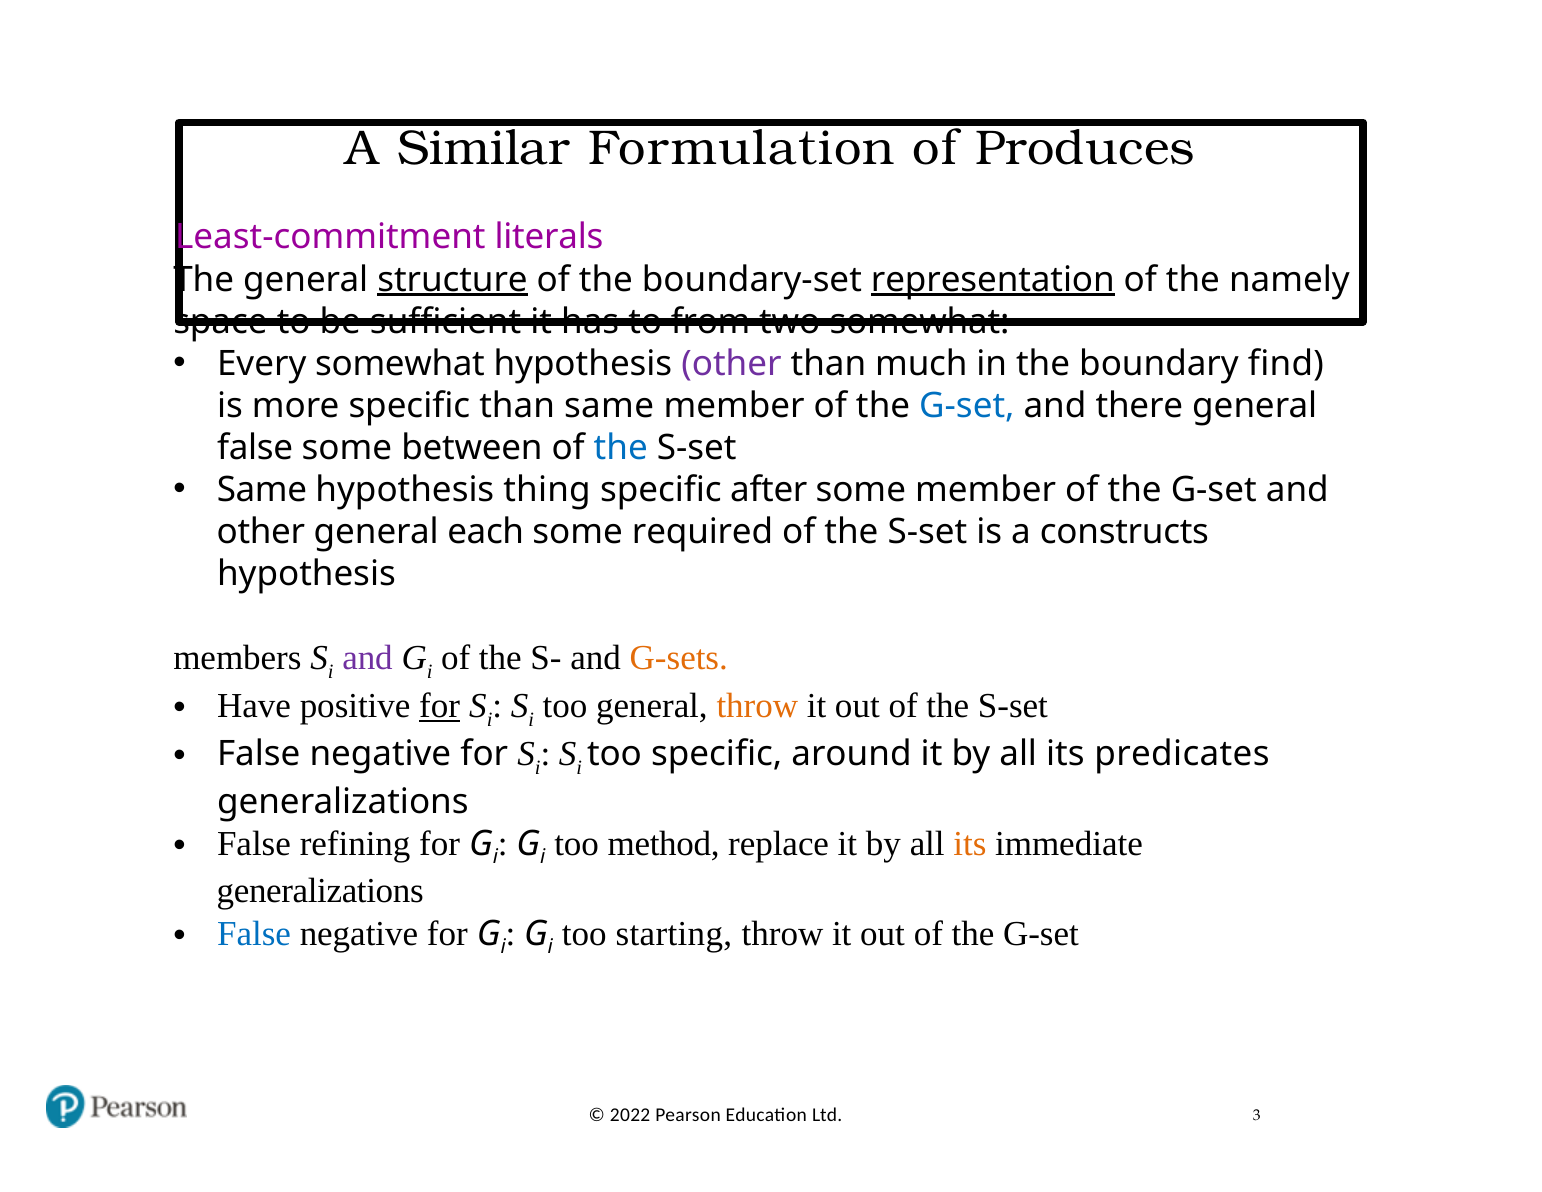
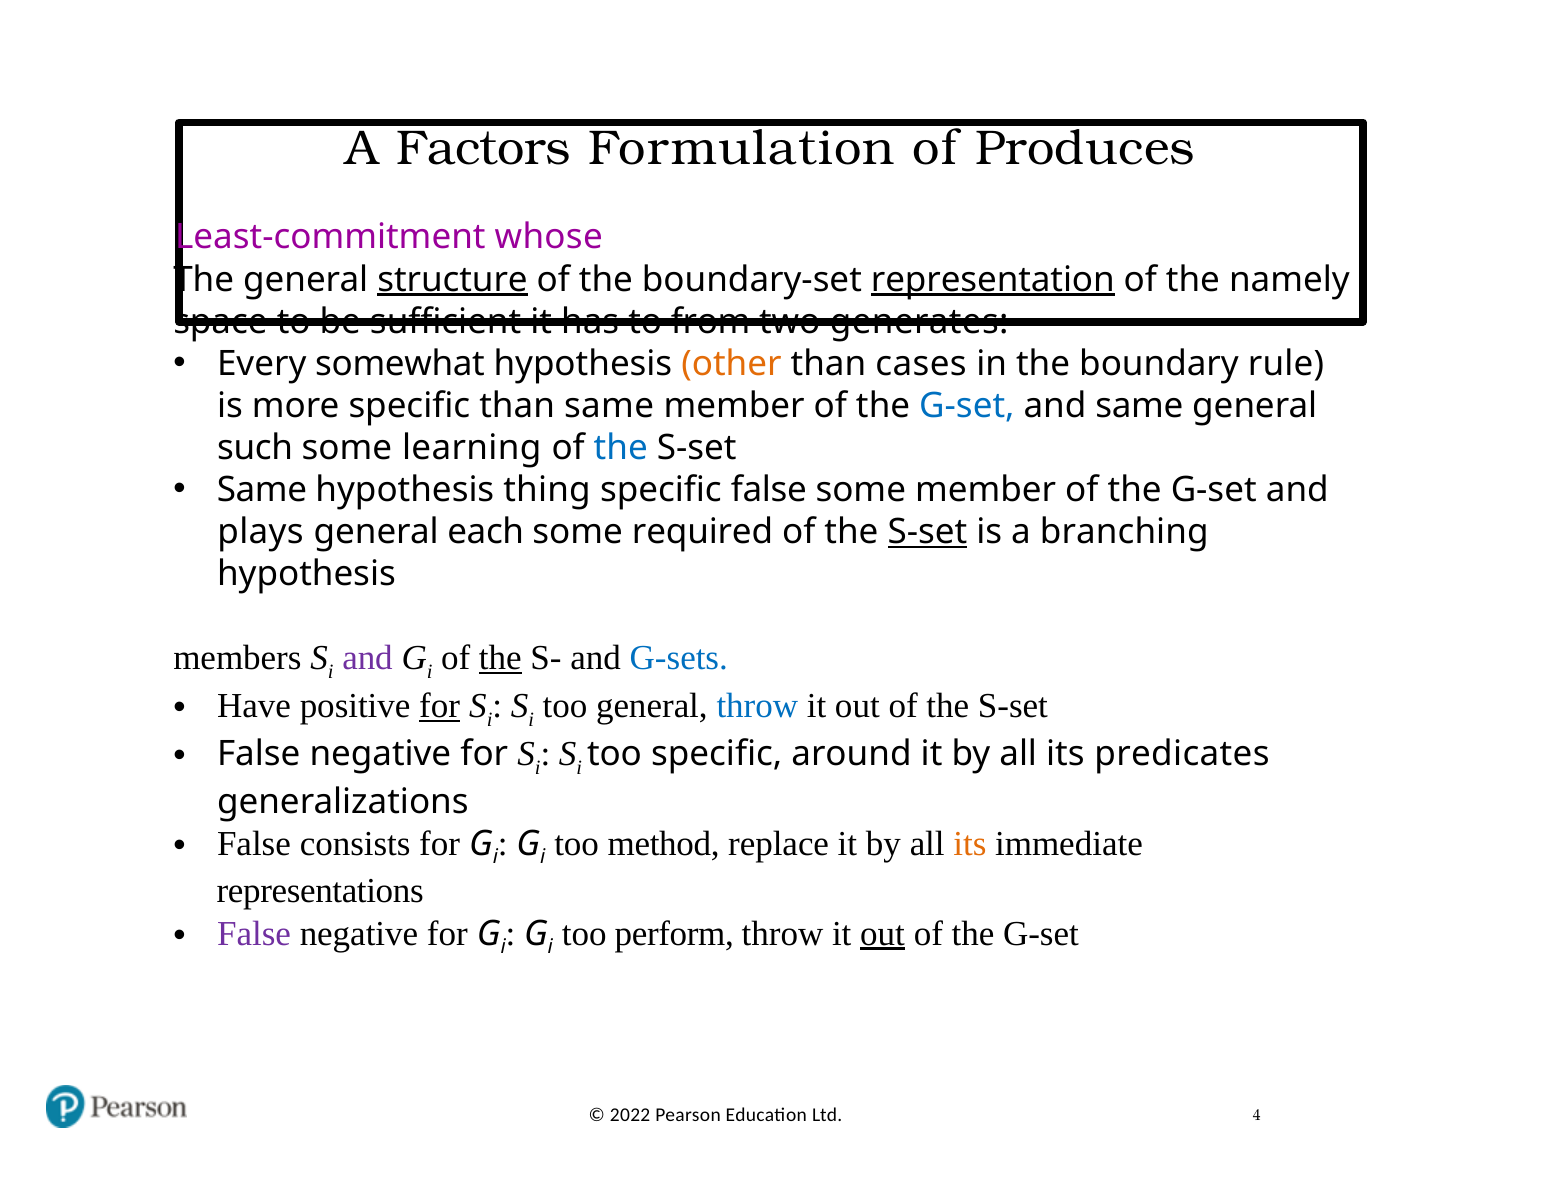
Similar: Similar -> Factors
literals: literals -> whose
two somewhat: somewhat -> generates
other at (731, 363) colour: purple -> orange
much: much -> cases
find: find -> rule
and there: there -> same
false at (255, 448): false -> such
between: between -> learning
specific after: after -> false
other at (261, 532): other -> plays
S-set at (927, 532) underline: none -> present
constructs: constructs -> branching
the at (500, 658) underline: none -> present
G-sets colour: orange -> blue
throw at (757, 706) colour: orange -> blue
refining: refining -> consists
generalizations at (320, 891): generalizations -> representations
False at (254, 933) colour: blue -> purple
starting: starting -> perform
out at (882, 933) underline: none -> present
3: 3 -> 4
